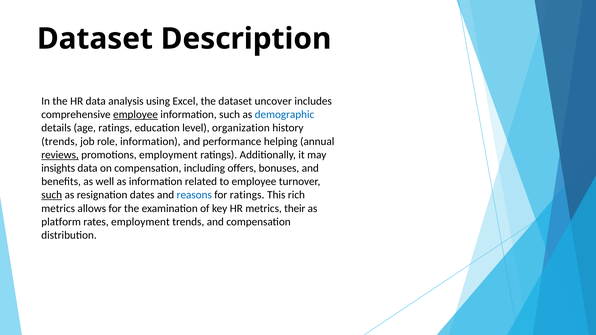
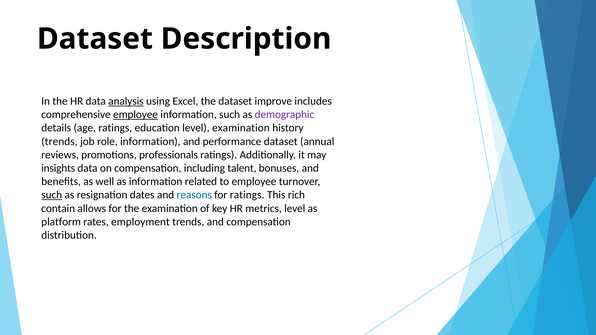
analysis underline: none -> present
uncover: uncover -> improve
demographic colour: blue -> purple
level organization: organization -> examination
performance helping: helping -> dataset
reviews underline: present -> none
promotions employment: employment -> professionals
offers: offers -> talent
metrics at (58, 208): metrics -> contain
metrics their: their -> level
